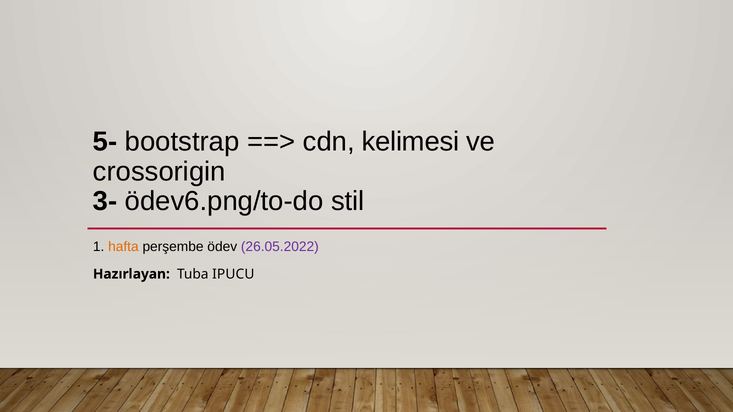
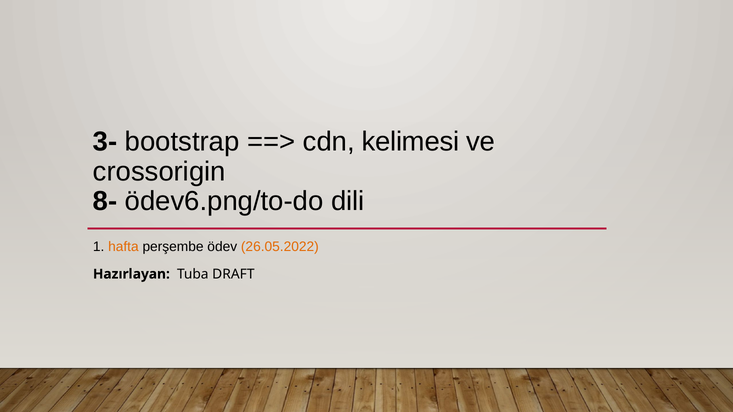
5-: 5- -> 3-
3-: 3- -> 8-
stil: stil -> dili
26.05.2022 colour: purple -> orange
IPUCU: IPUCU -> DRAFT
